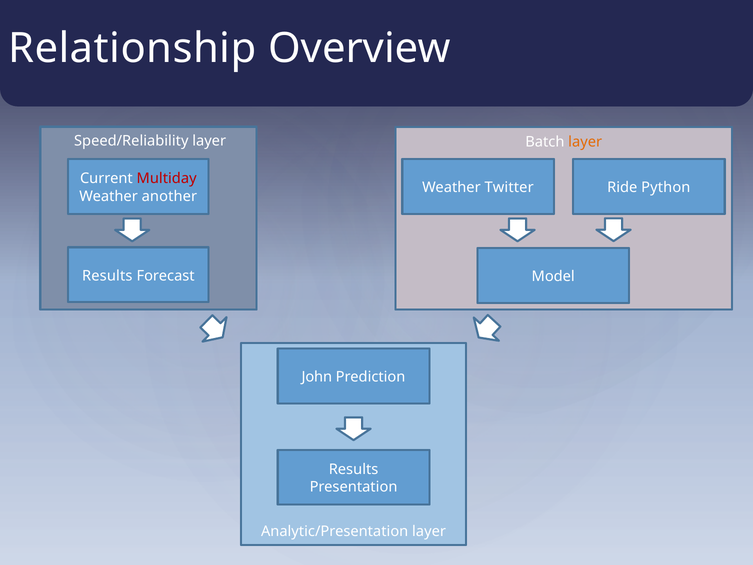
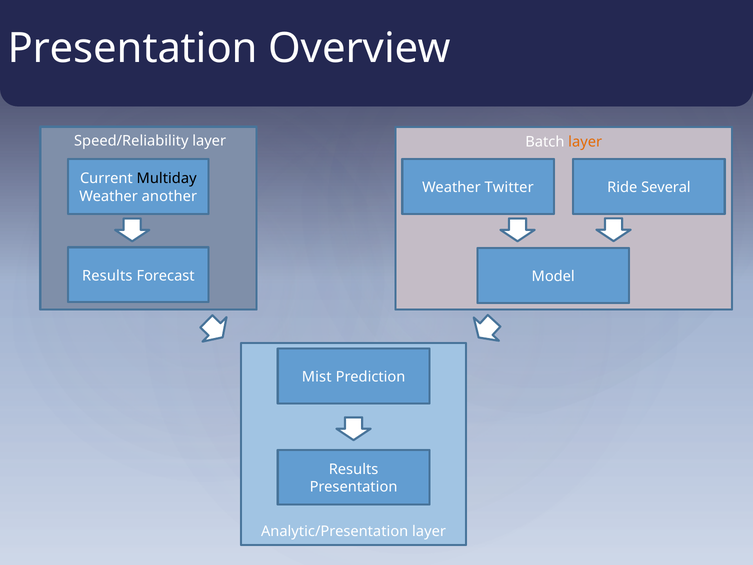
Relationship at (132, 48): Relationship -> Presentation
Multiday colour: red -> black
Python: Python -> Several
John: John -> Mist
